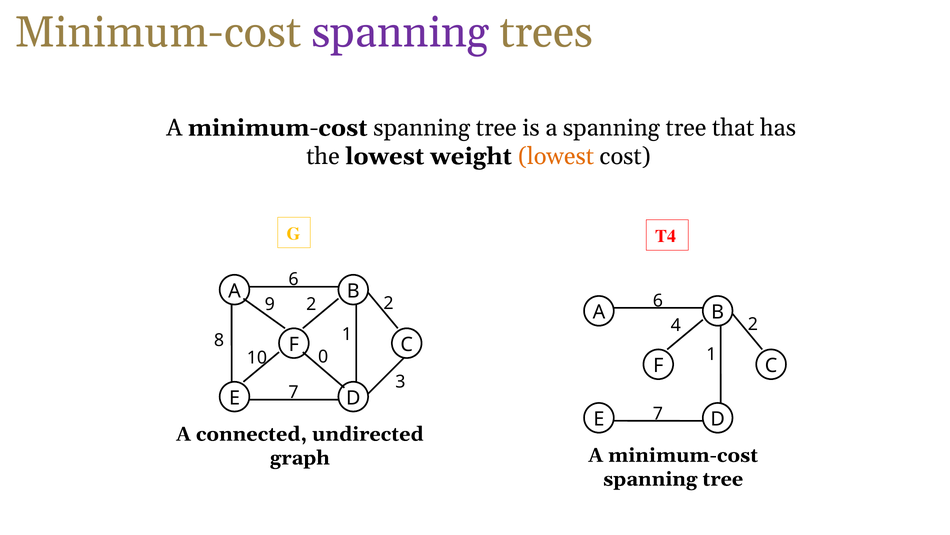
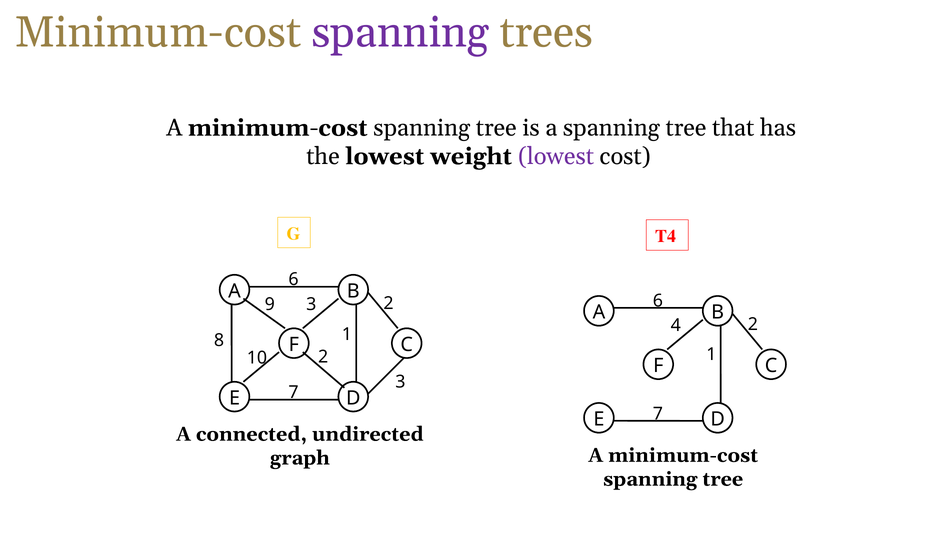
lowest at (556, 156) colour: orange -> purple
9 2: 2 -> 3
10 0: 0 -> 2
